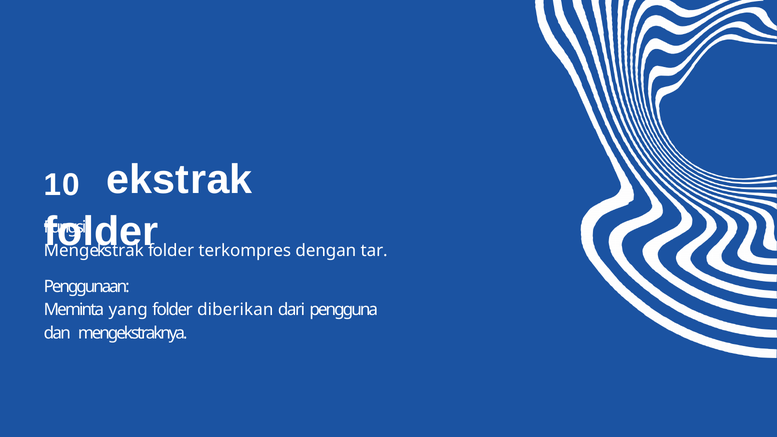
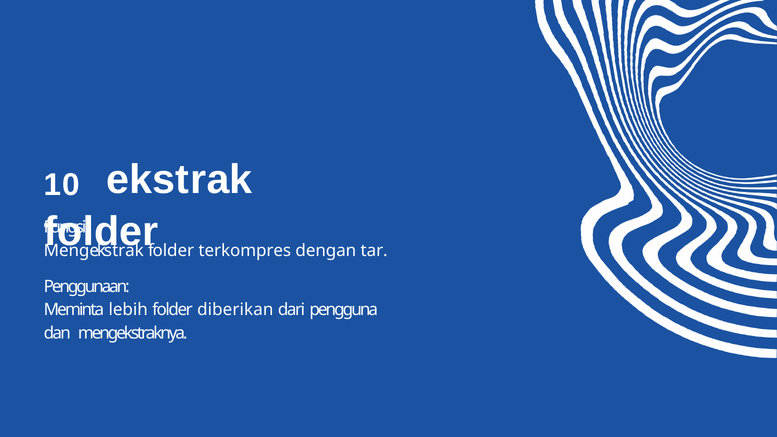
yang: yang -> lebih
